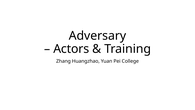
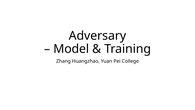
Actors: Actors -> Model
